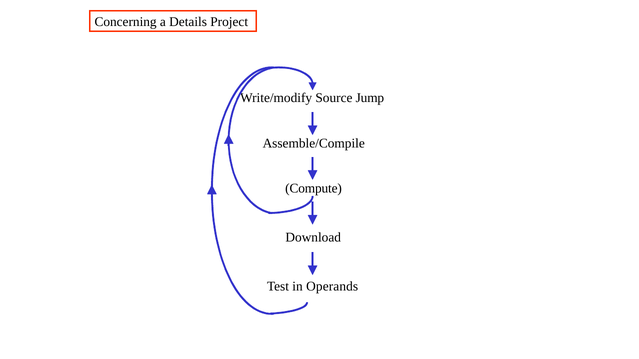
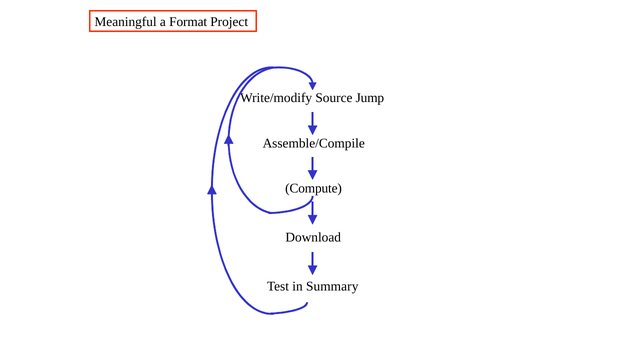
Concerning: Concerning -> Meaningful
Details: Details -> Format
Operands: Operands -> Summary
